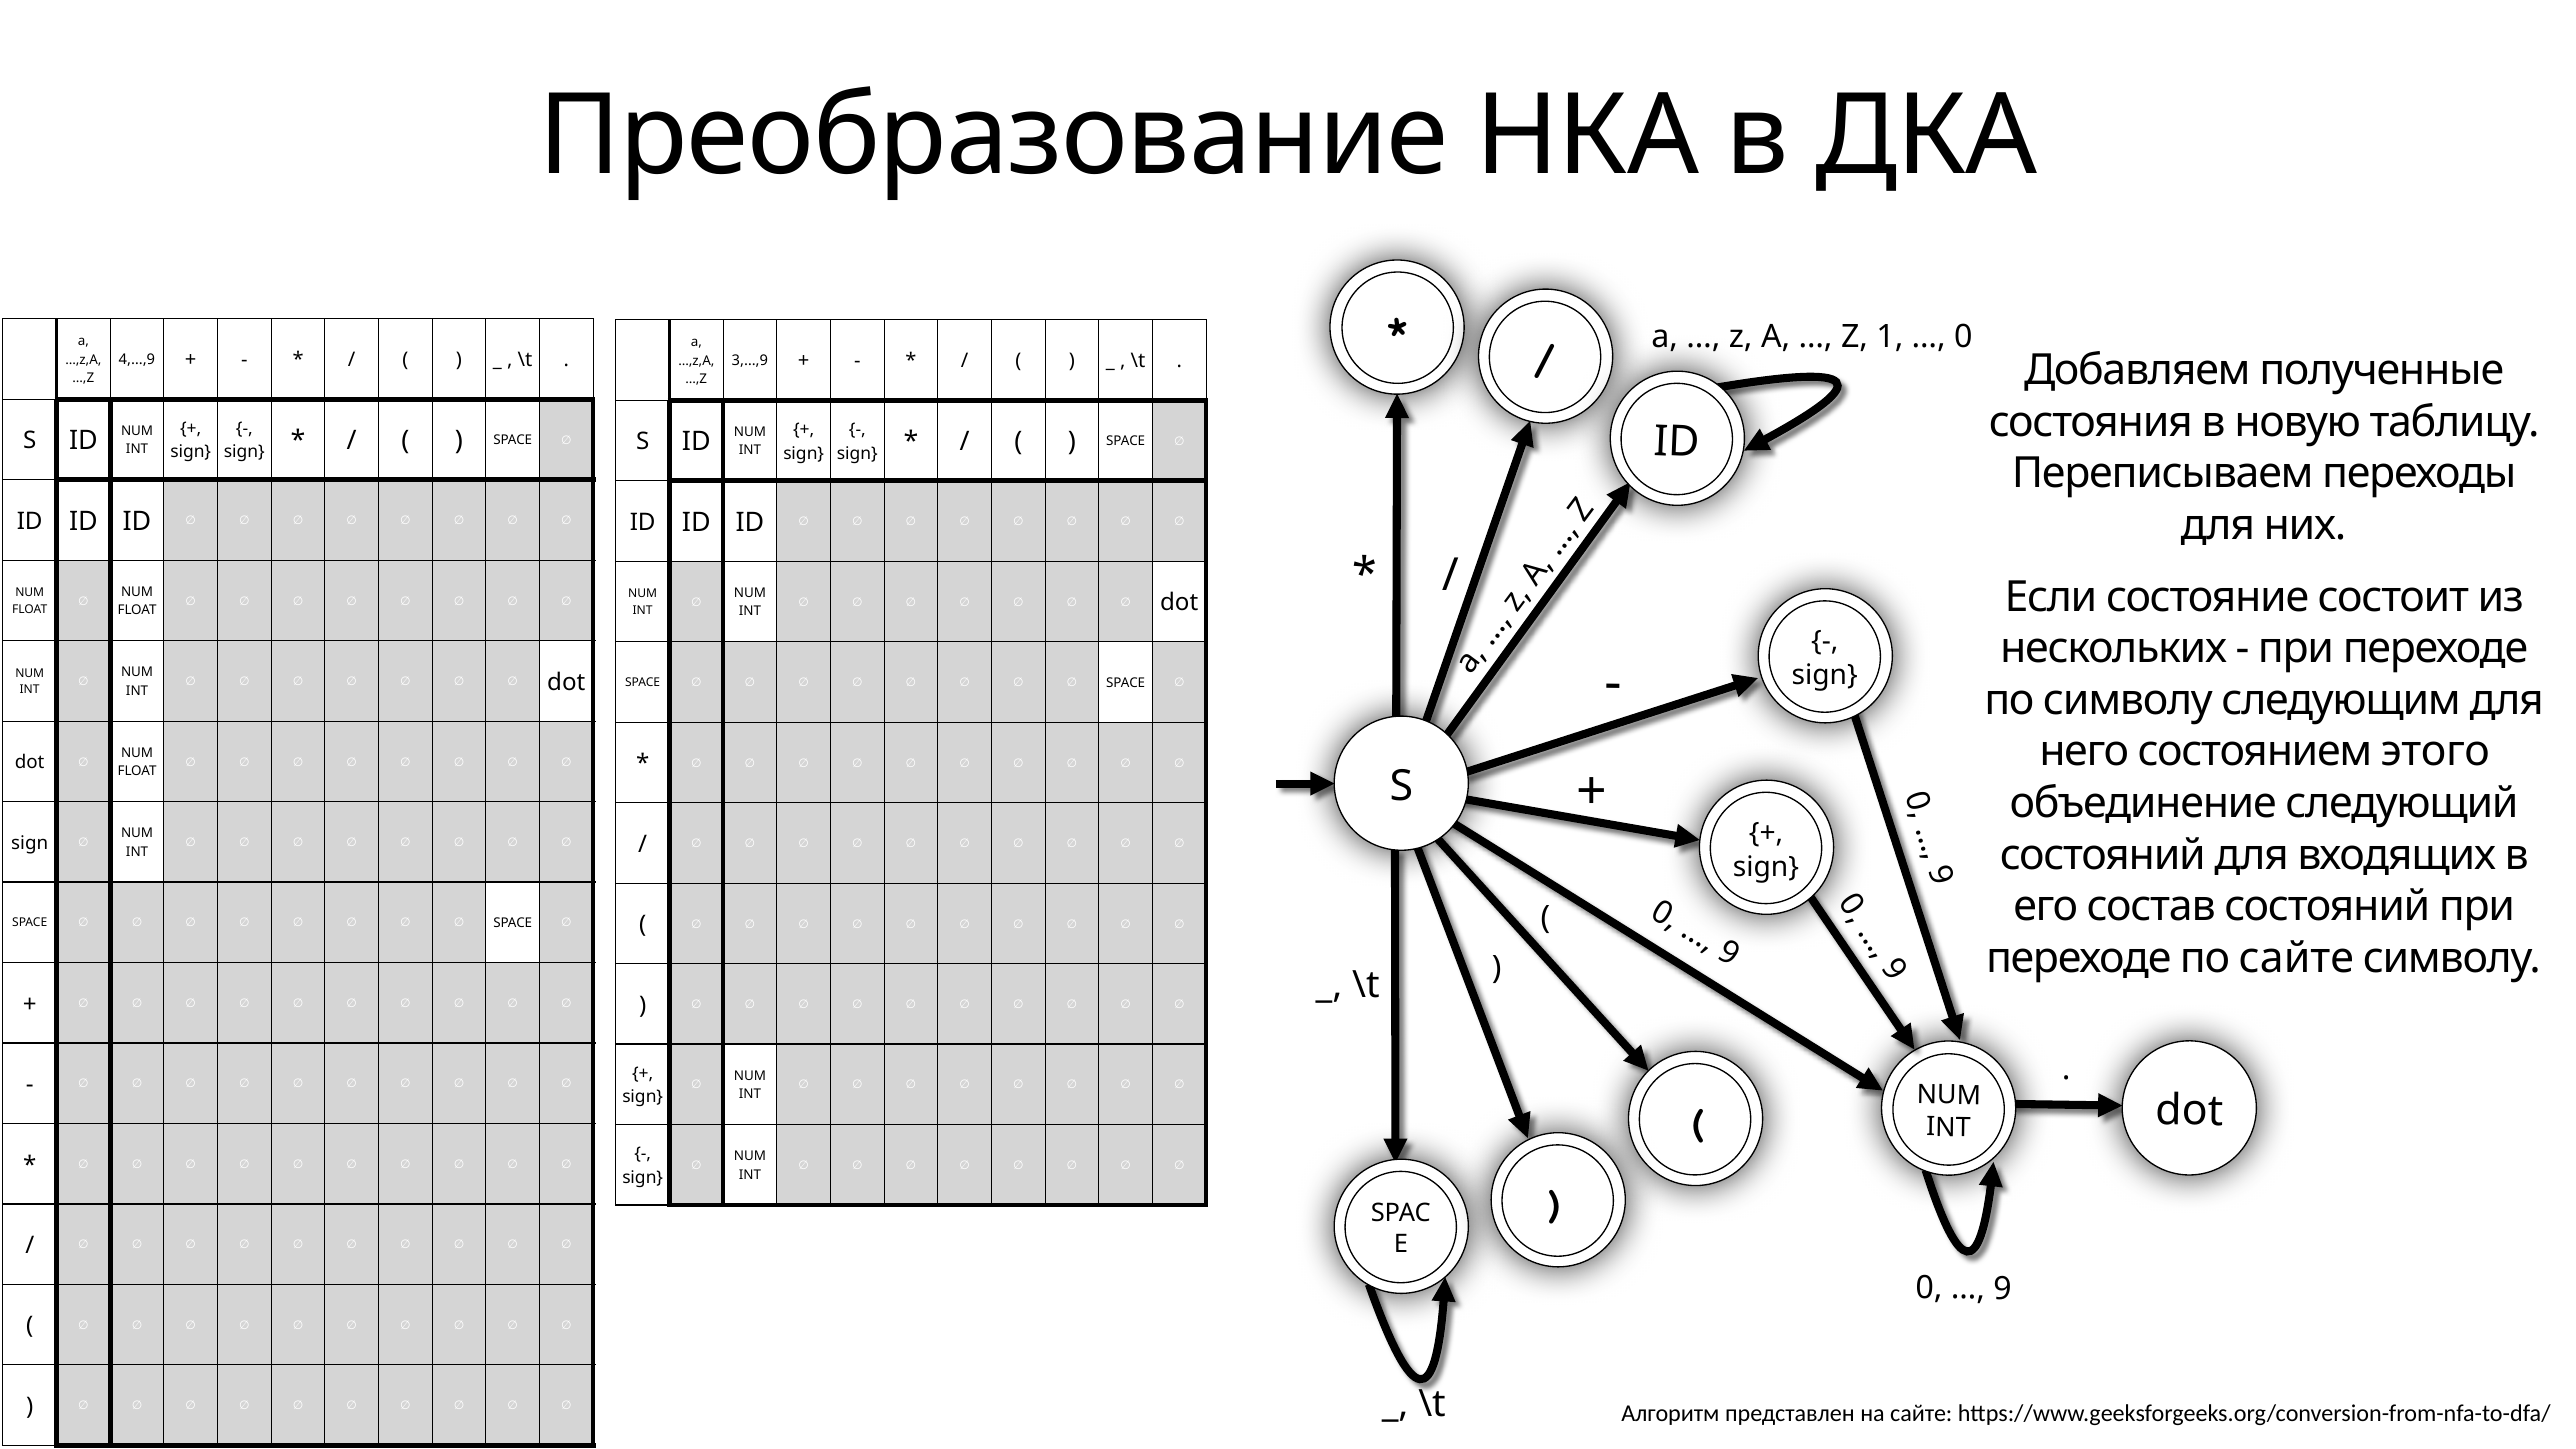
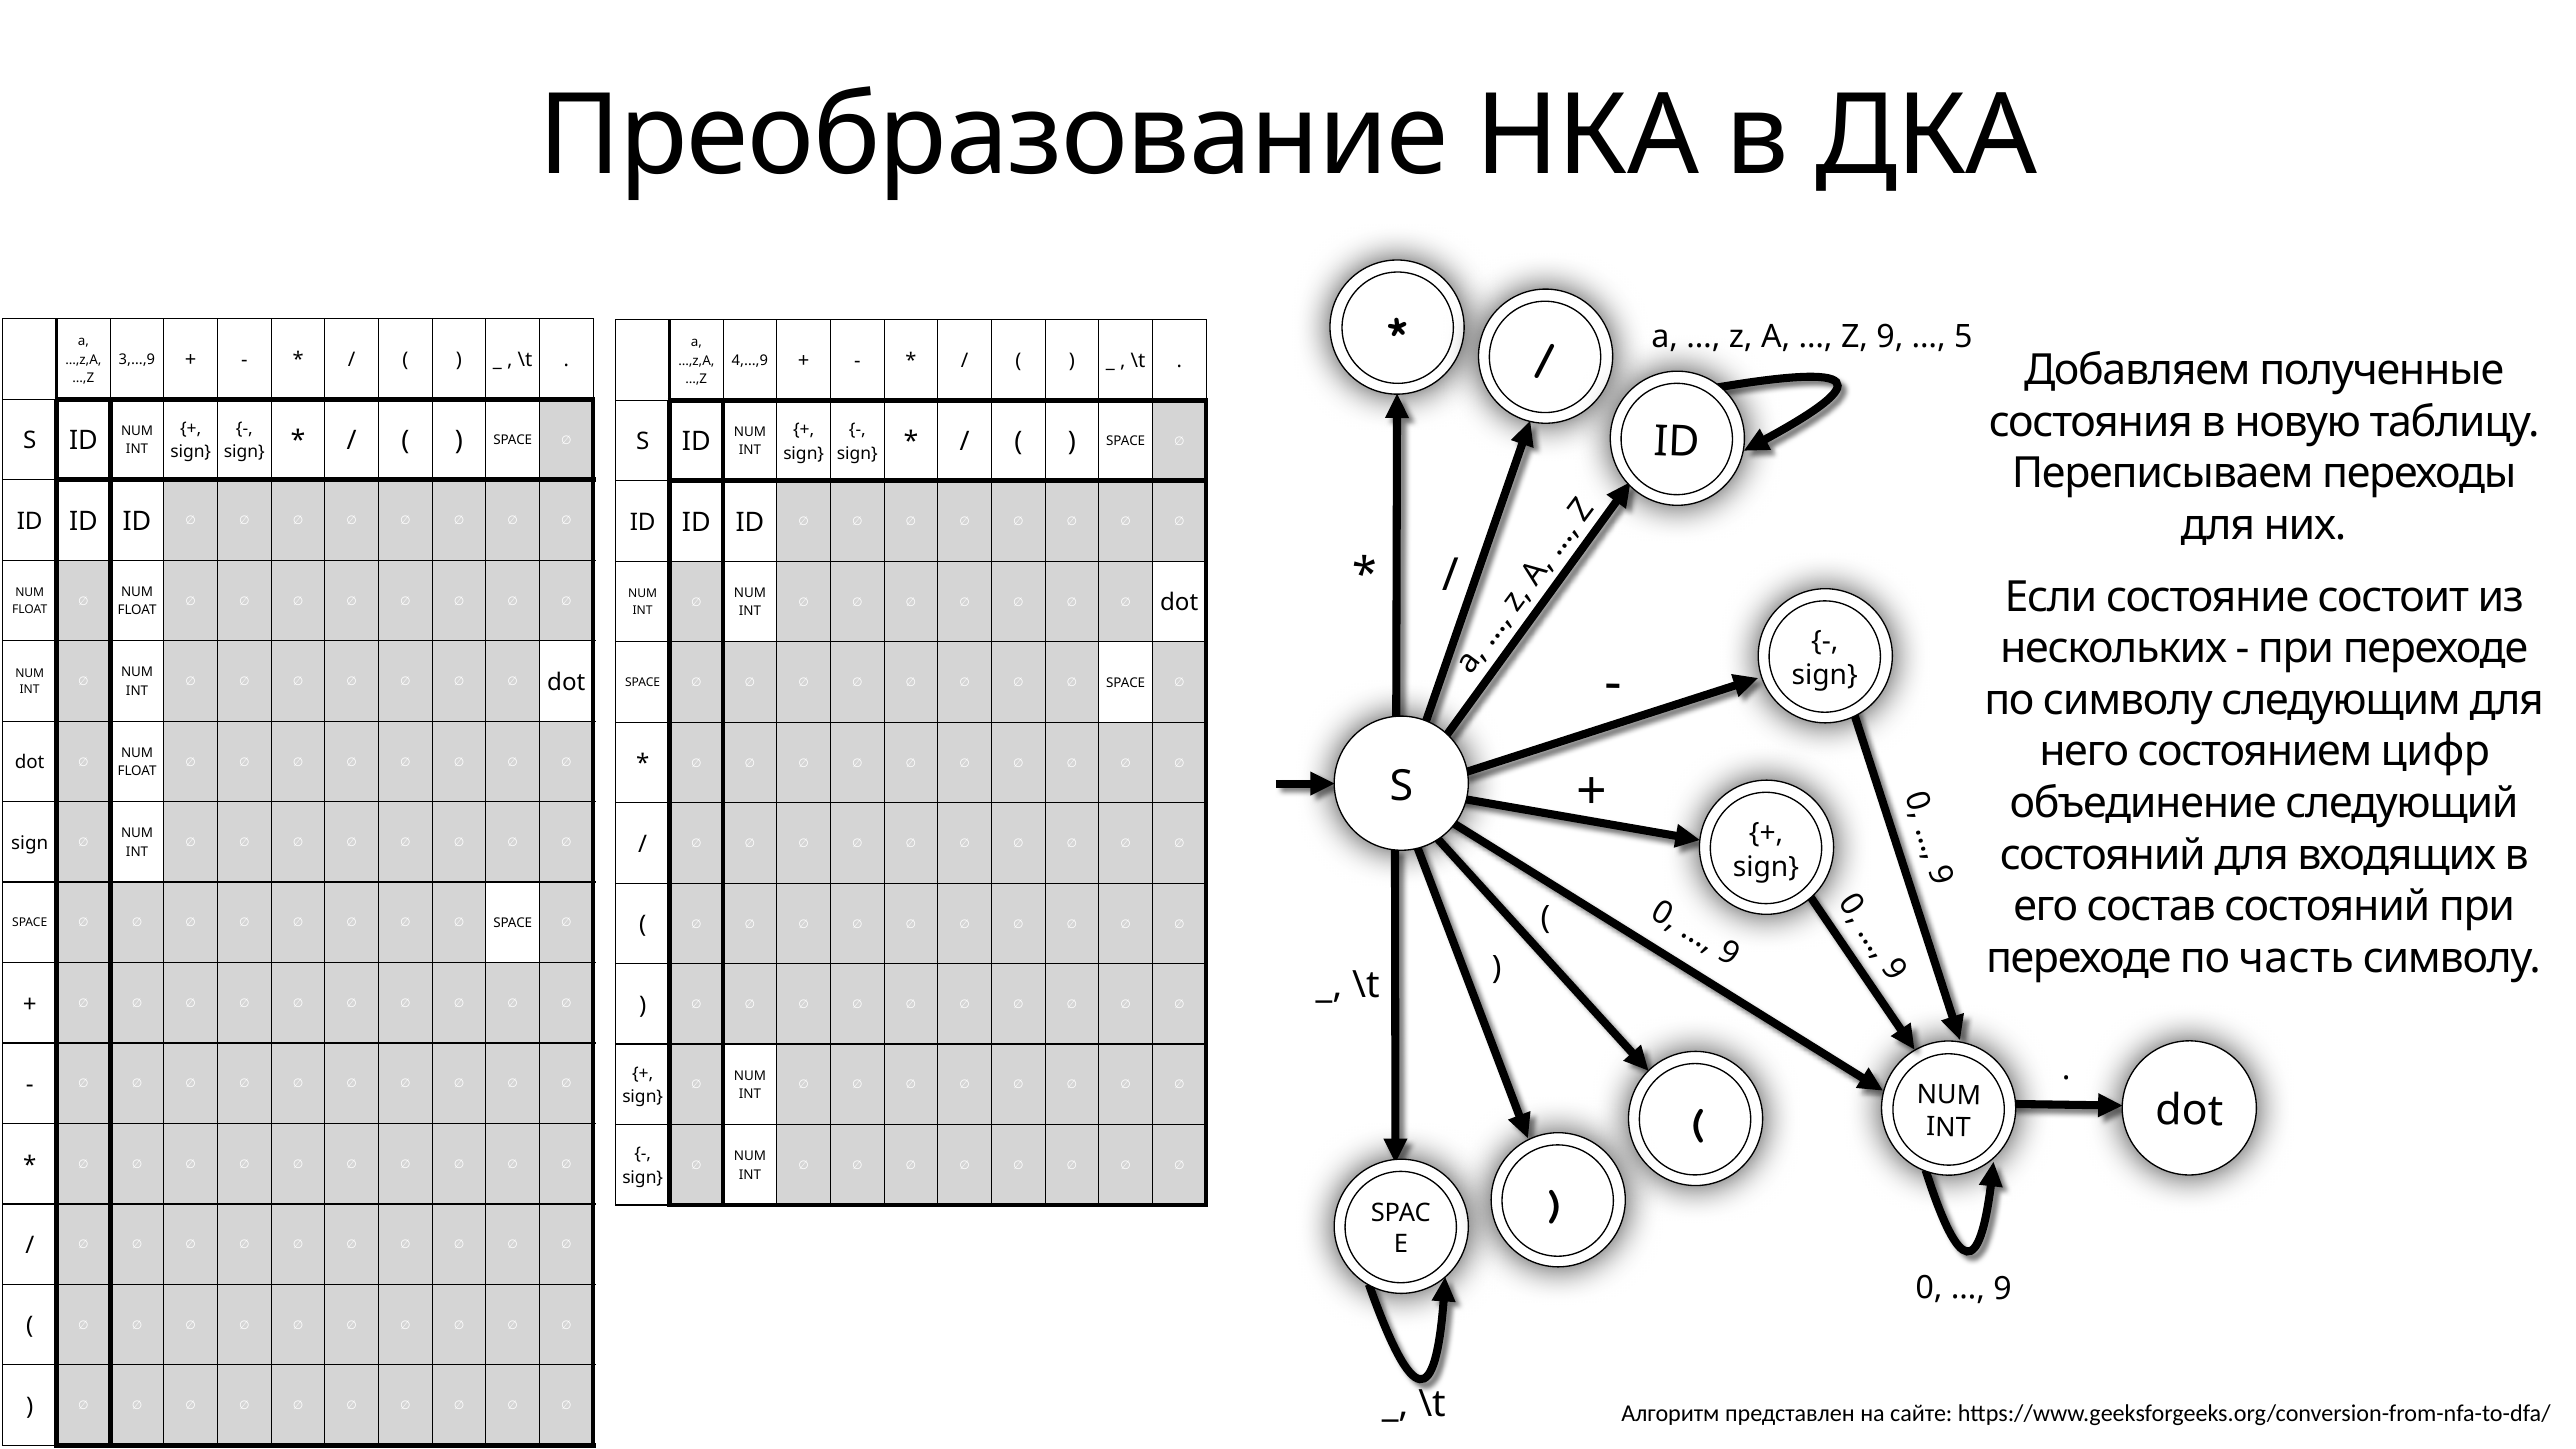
Z 1: 1 -> 9
0 at (1963, 336): 0 -> 5
4,…,9: 4,…,9 -> 3,…,9
3,…,9: 3,…,9 -> 4,…,9
этого: этого -> цифр
по сайте: сайте -> часть
